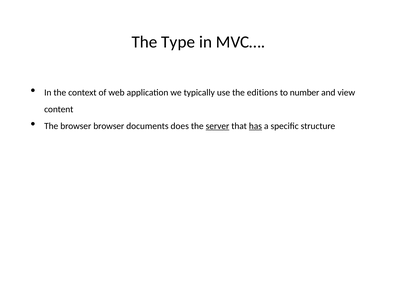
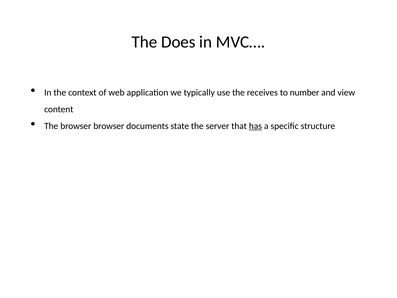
Type: Type -> Does
editions: editions -> receives
does: does -> state
server underline: present -> none
